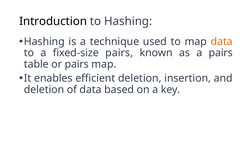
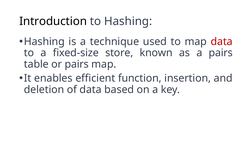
data at (222, 41) colour: orange -> red
fixed-size pairs: pairs -> store
efficient deletion: deletion -> function
